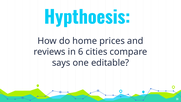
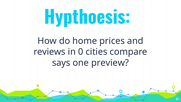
6: 6 -> 0
editable: editable -> preview
